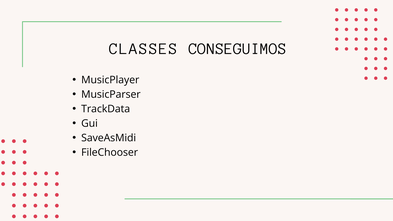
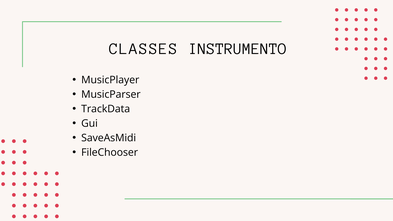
CONSEGUIMOS: CONSEGUIMOS -> INSTRUMENTO
